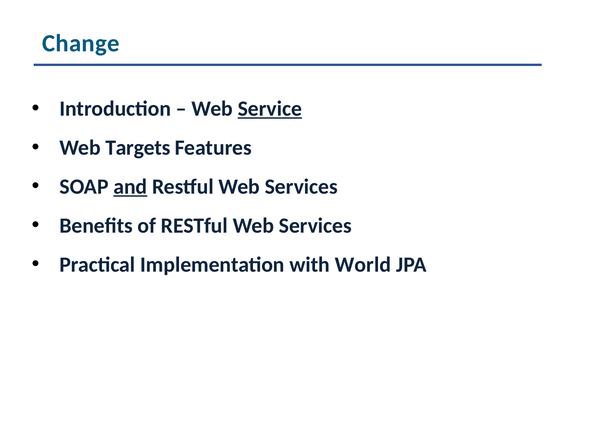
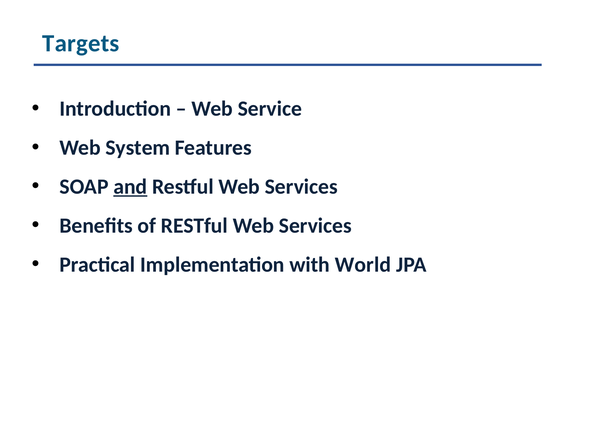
Change: Change -> Targets
Service underline: present -> none
Targets: Targets -> System
